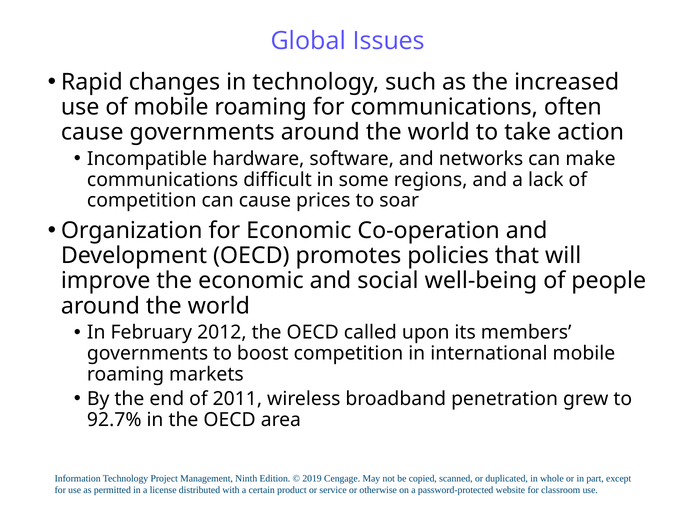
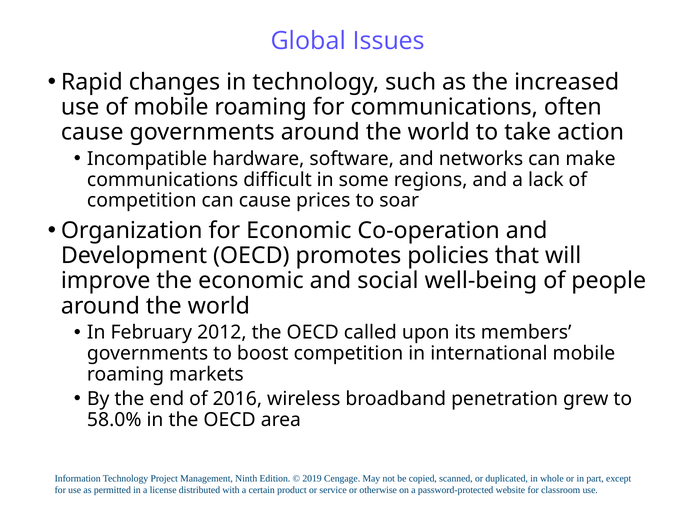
2011: 2011 -> 2016
92.7%: 92.7% -> 58.0%
